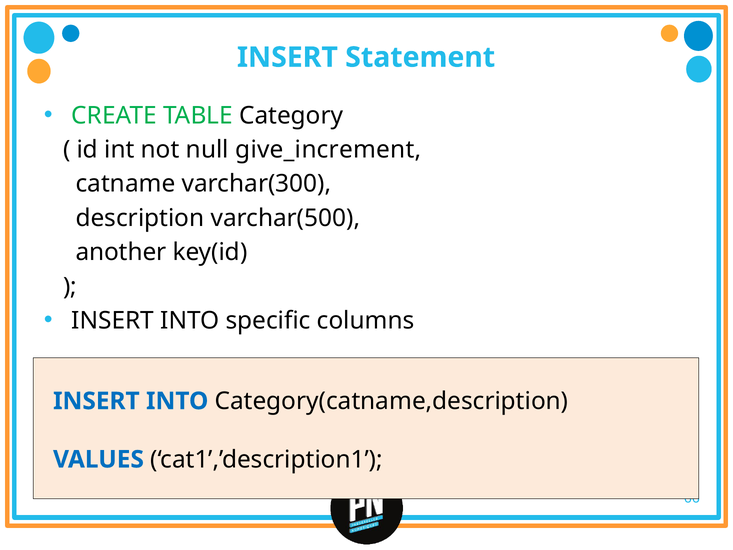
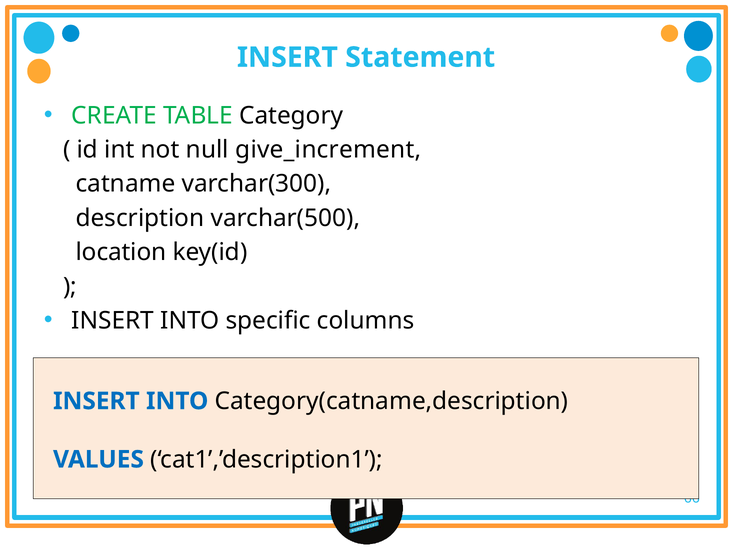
another: another -> location
